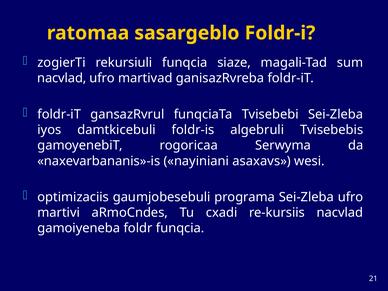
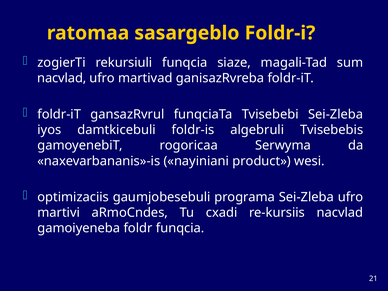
asaxavs: asaxavs -> product
